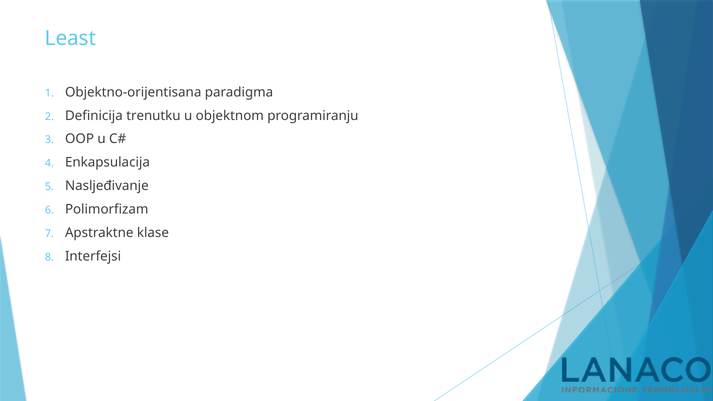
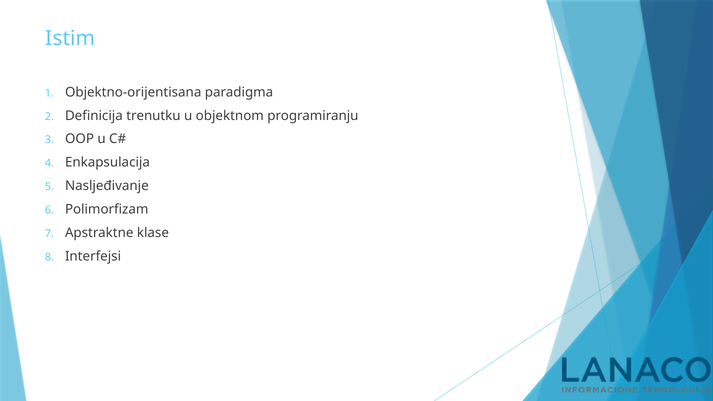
Least: Least -> Istim
